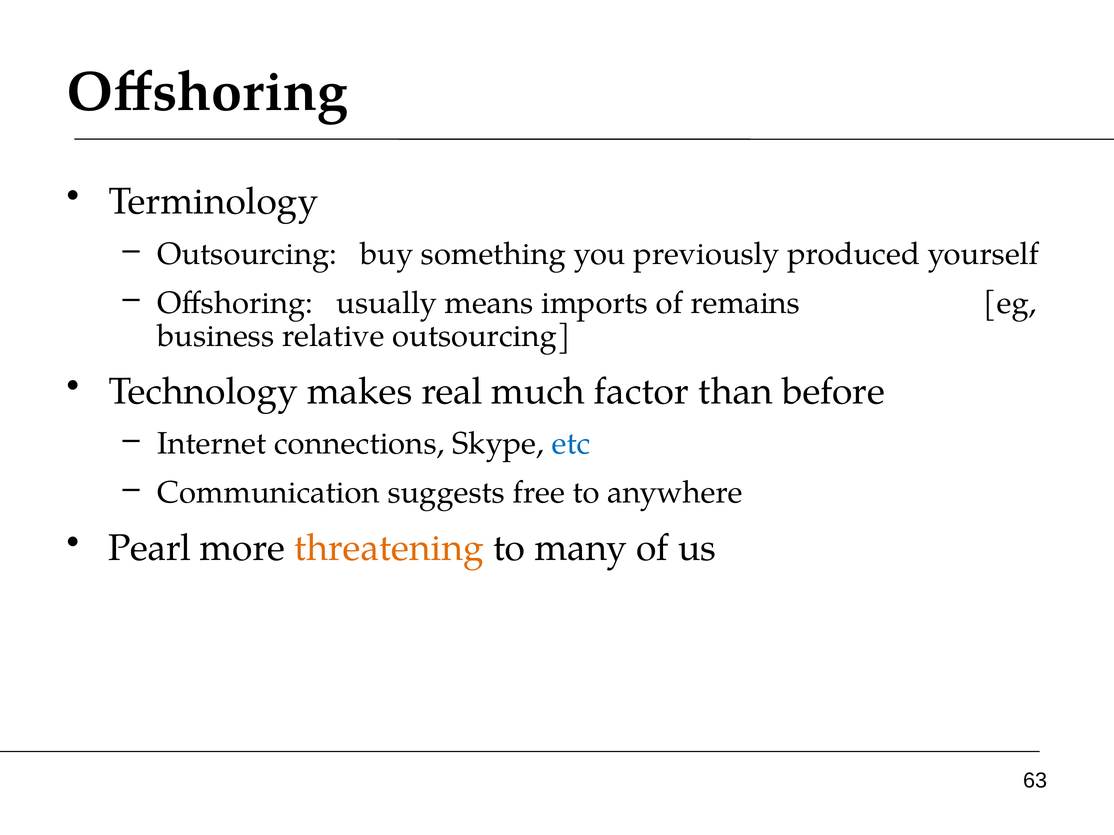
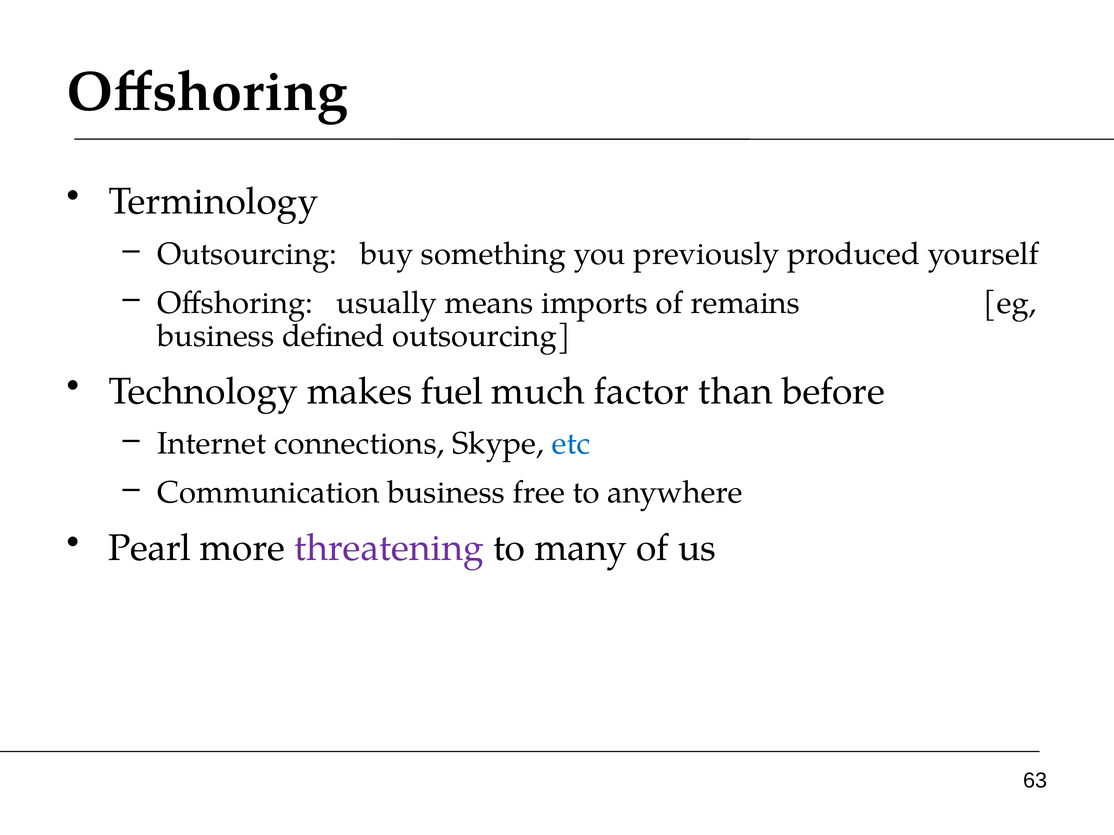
relative: relative -> defined
real: real -> fuel
Communication suggests: suggests -> business
threatening colour: orange -> purple
